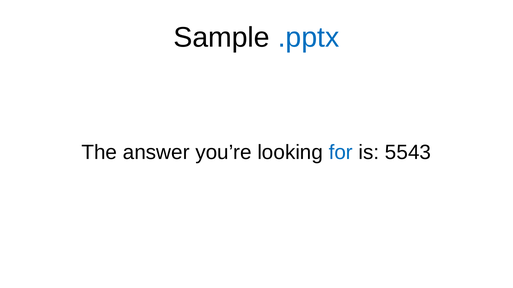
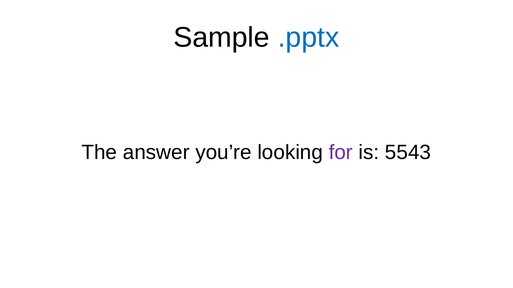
for colour: blue -> purple
